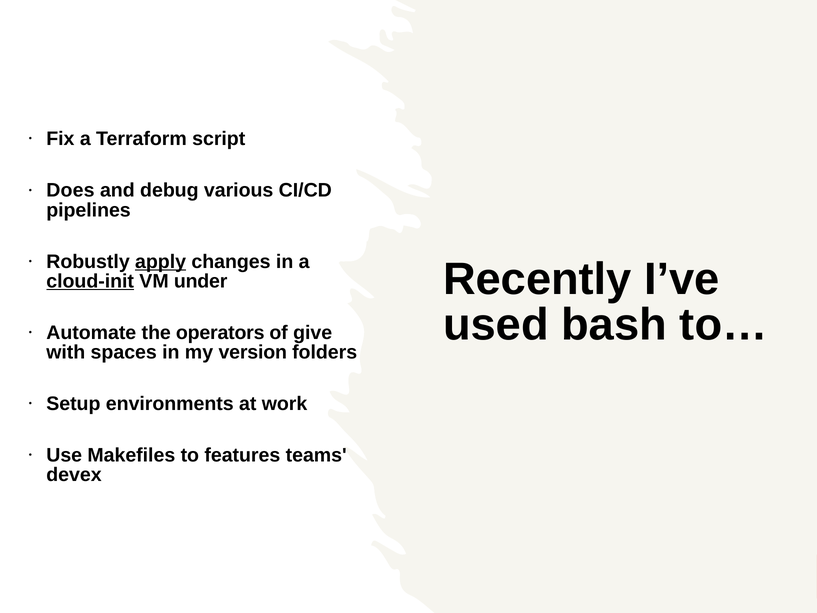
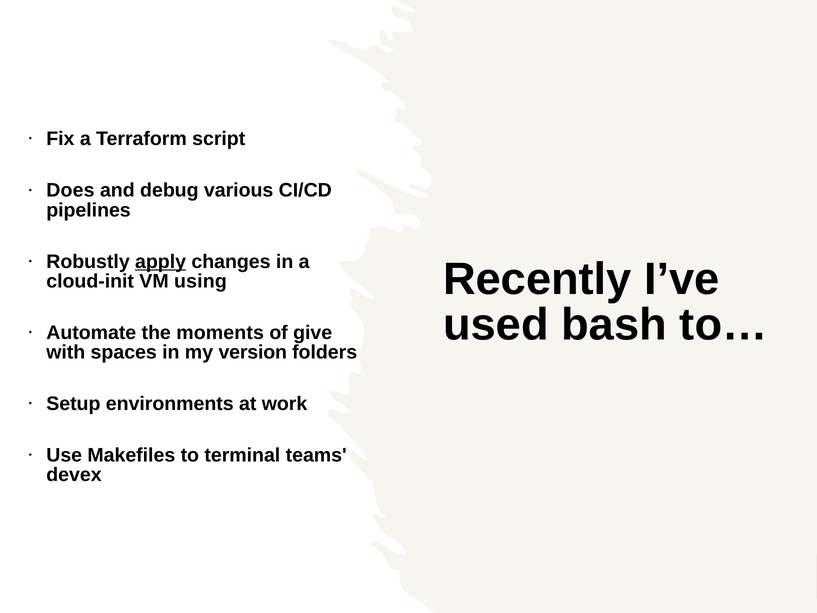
cloud-init underline: present -> none
under: under -> using
operators: operators -> moments
features: features -> terminal
